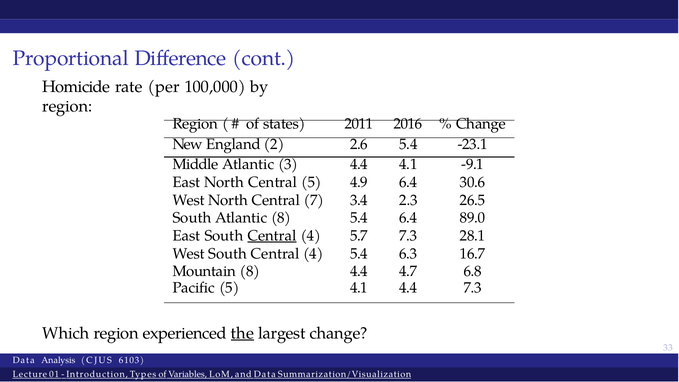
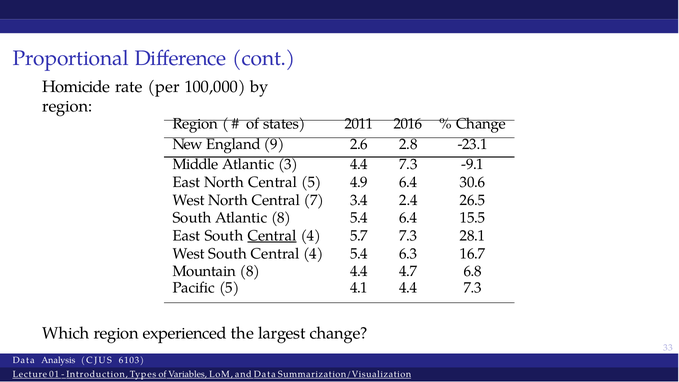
2: 2 -> 9
2.6 5.4: 5.4 -> 2.8
3 4.4 4.1: 4.1 -> 7.3
2.3: 2.3 -> 2.4
89.0: 89.0 -> 15.5
the underline: present -> none
